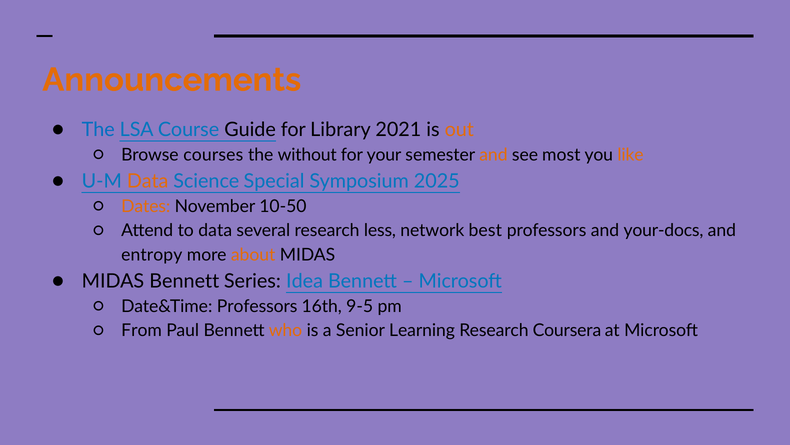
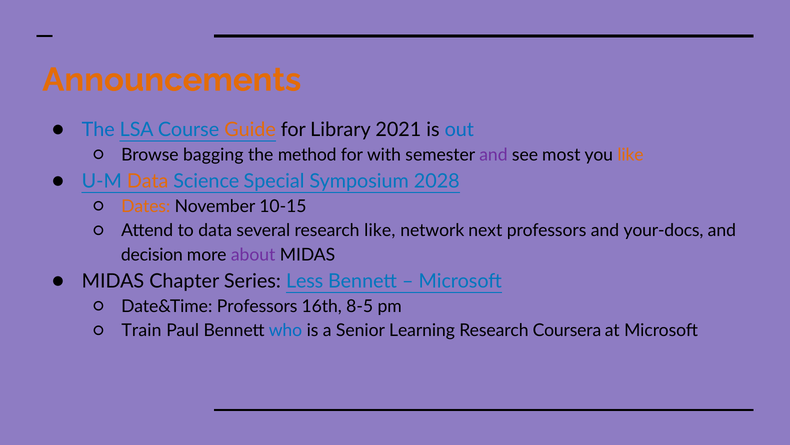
Guide colour: black -> orange
out colour: orange -> blue
courses: courses -> bagging
without: without -> method
your: your -> with
and at (493, 155) colour: orange -> purple
2025: 2025 -> 2028
10-50: 10-50 -> 10-15
research less: less -> like
best: best -> next
entropy: entropy -> decision
about colour: orange -> purple
MIDAS Bennett: Bennett -> Chapter
Idea: Idea -> Less
9-5: 9-5 -> 8-5
From: From -> Train
who colour: orange -> blue
